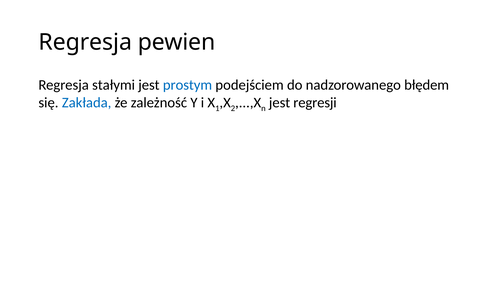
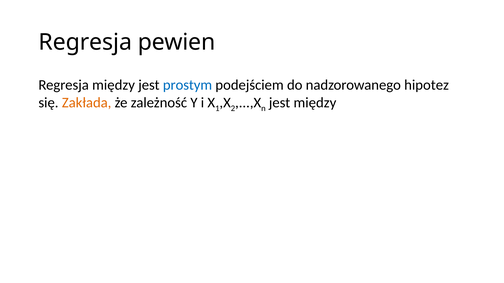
Regresja stałymi: stałymi -> między
błędem: błędem -> hipotez
Zakłada colour: blue -> orange
jest regresji: regresji -> między
